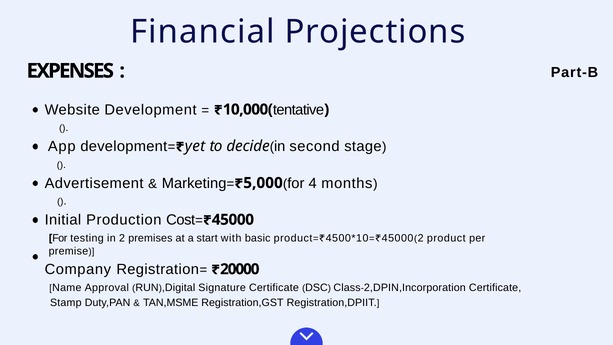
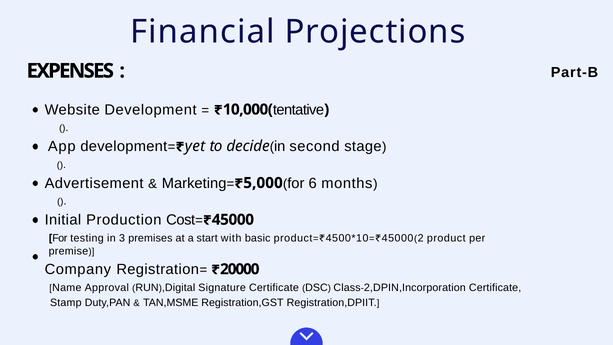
4: 4 -> 6
in 2: 2 -> 3
